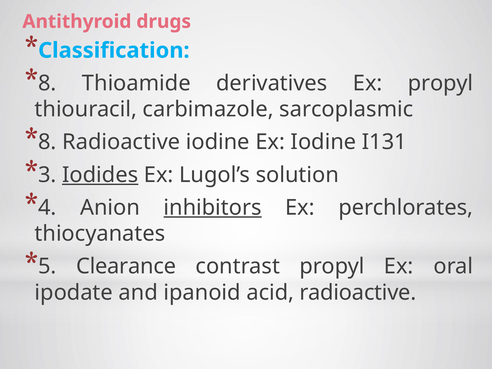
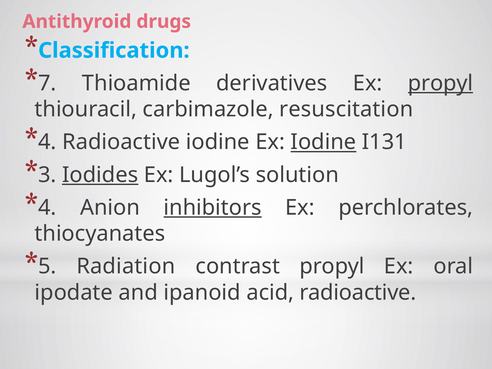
8 at (47, 83): 8 -> 7
propyl at (441, 83) underline: none -> present
sarcoplasmic: sarcoplasmic -> resuscitation
8 at (47, 142): 8 -> 4
Iodine at (323, 142) underline: none -> present
Clearance: Clearance -> Radiation
